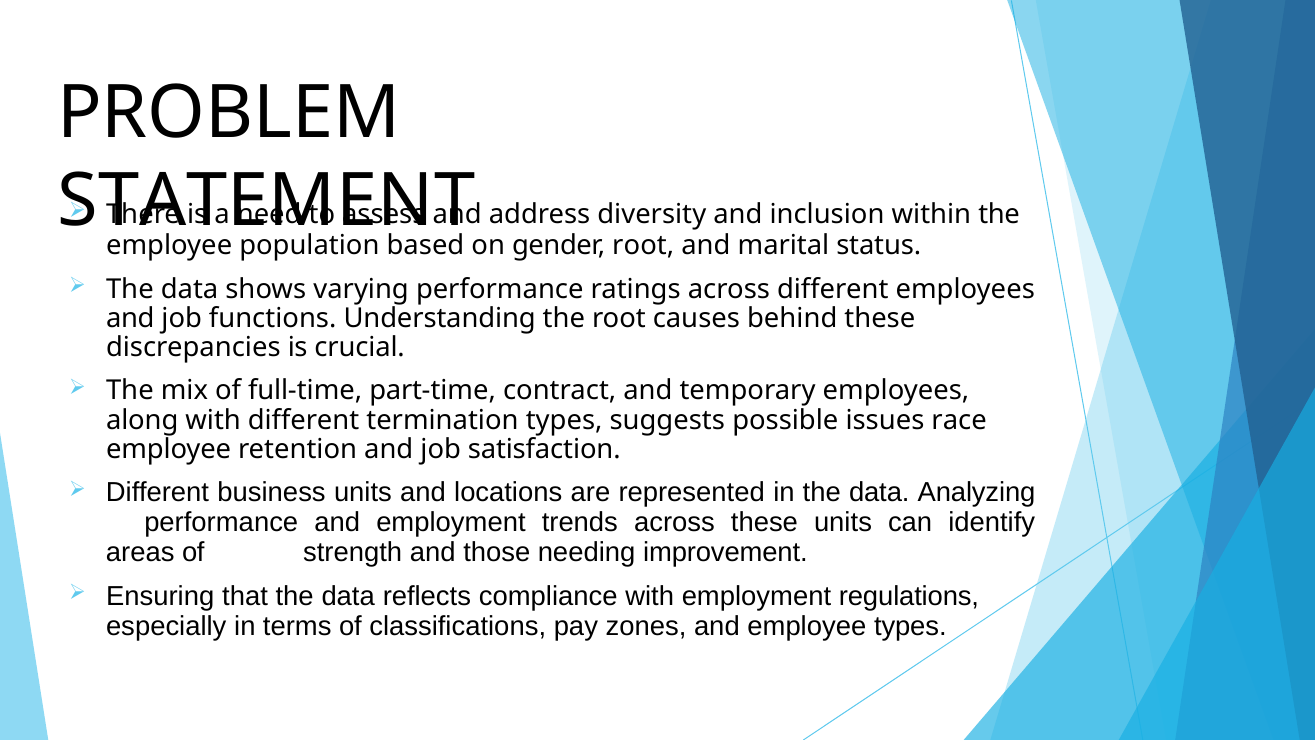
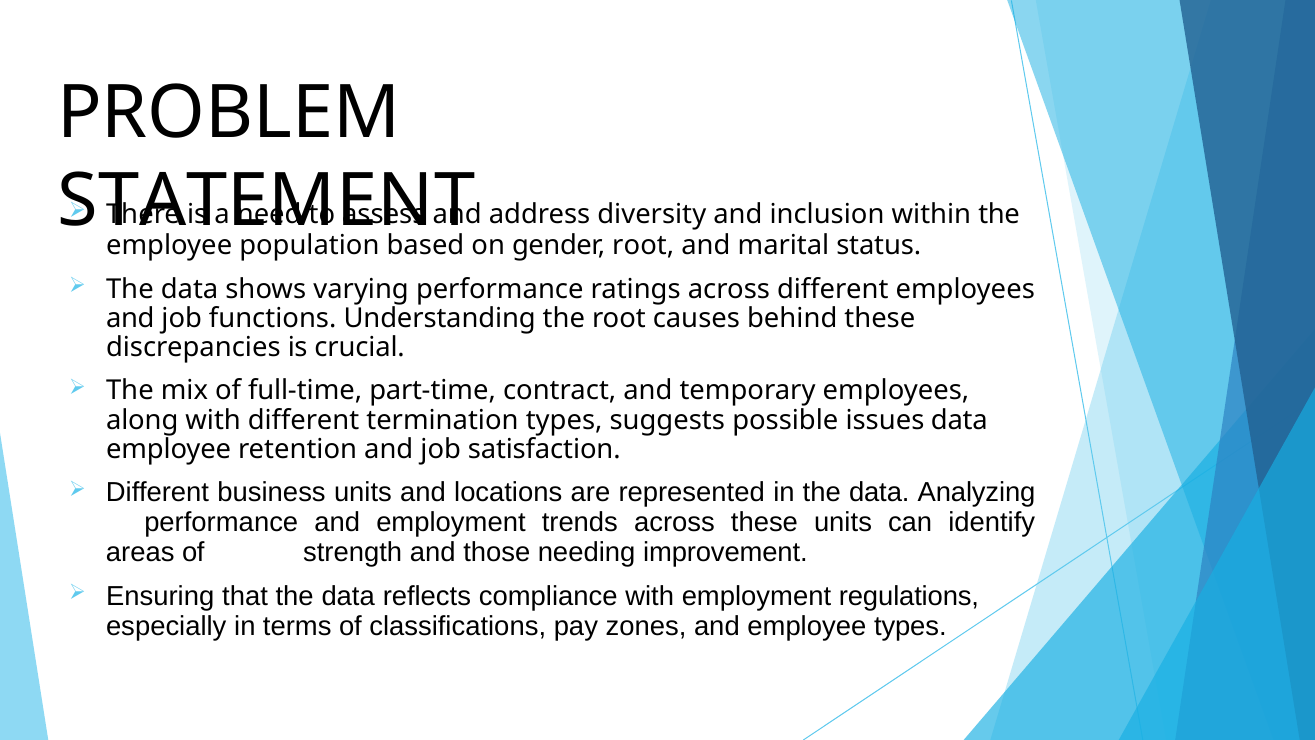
issues race: race -> data
